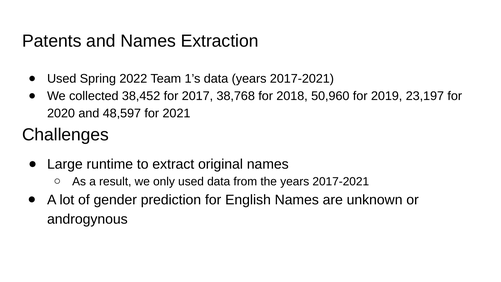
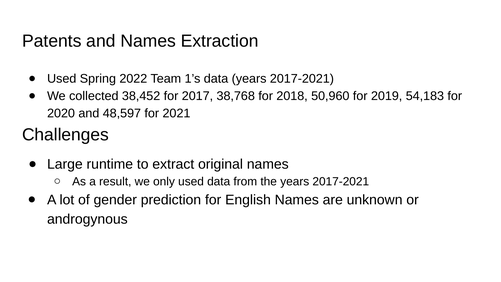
23,197: 23,197 -> 54,183
